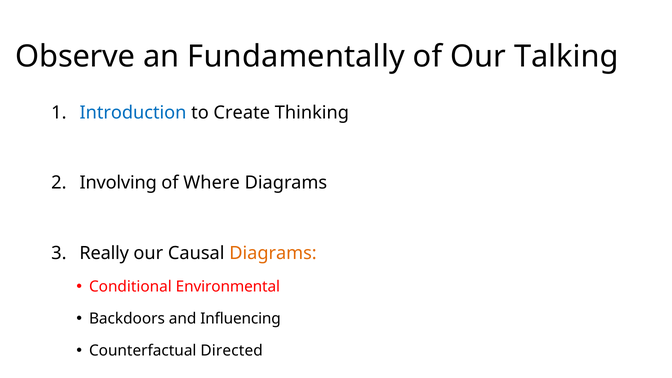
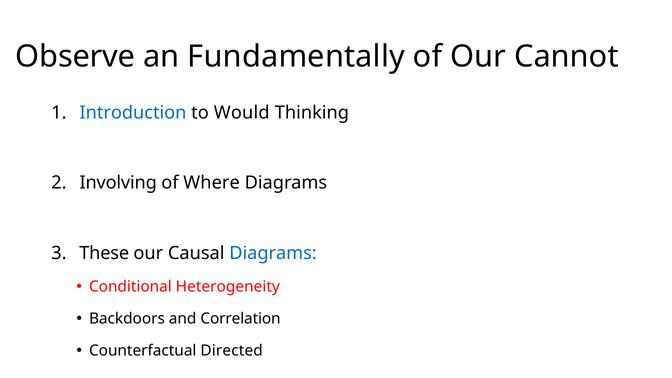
Talking: Talking -> Cannot
Create: Create -> Would
Really: Really -> These
Diagrams at (273, 253) colour: orange -> blue
Environmental: Environmental -> Heterogeneity
Influencing: Influencing -> Correlation
